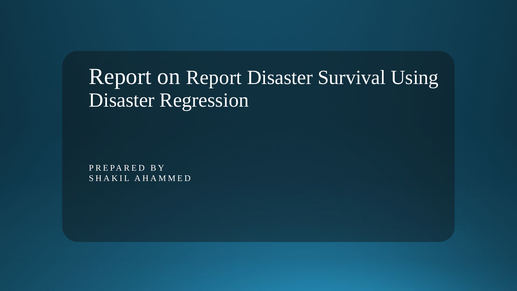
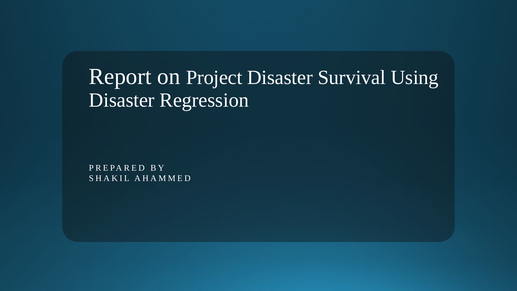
on Report: Report -> Project
